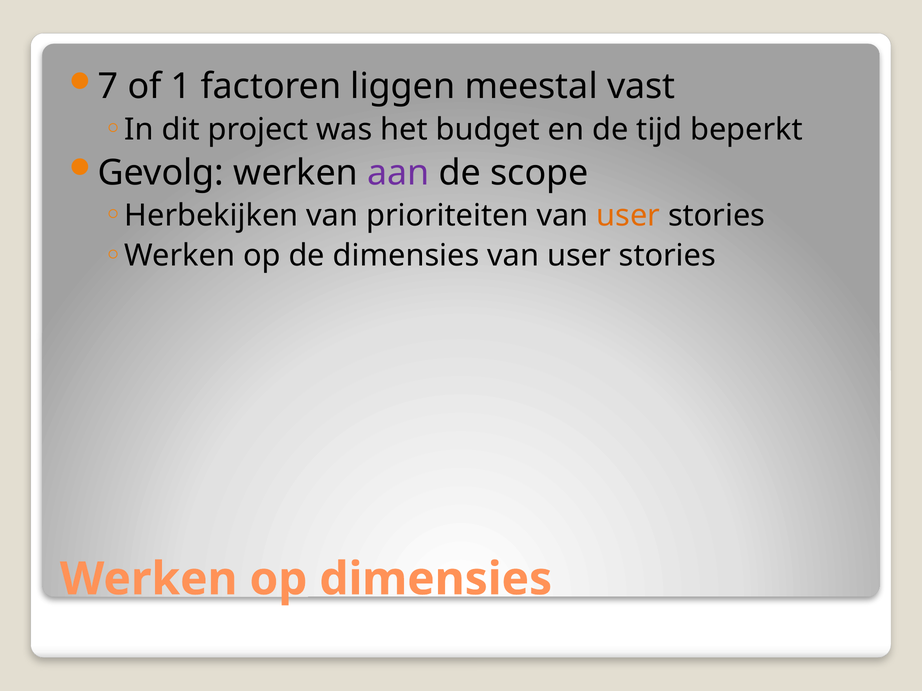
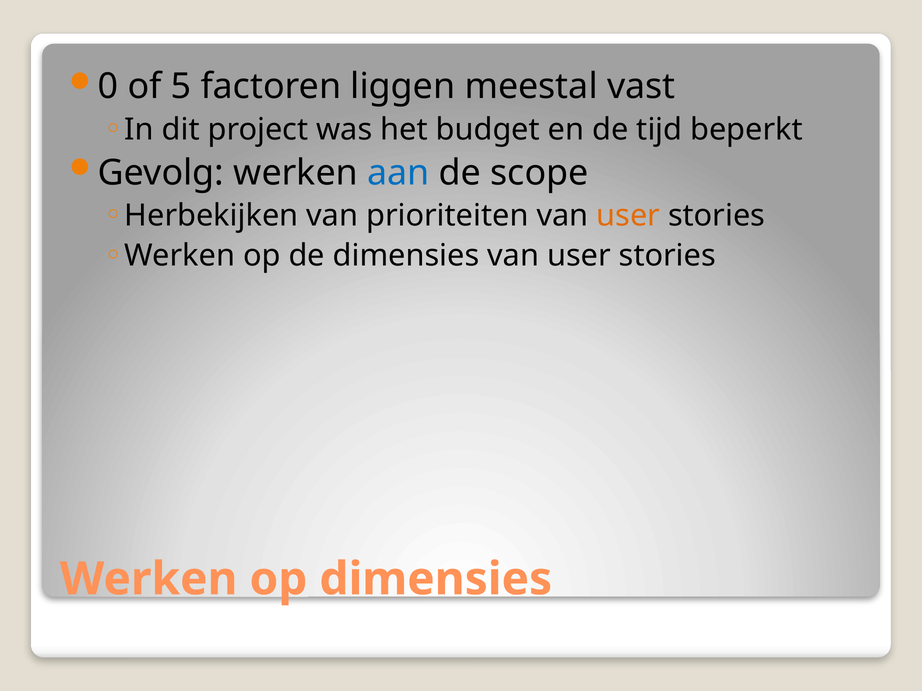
7: 7 -> 0
1: 1 -> 5
aan colour: purple -> blue
